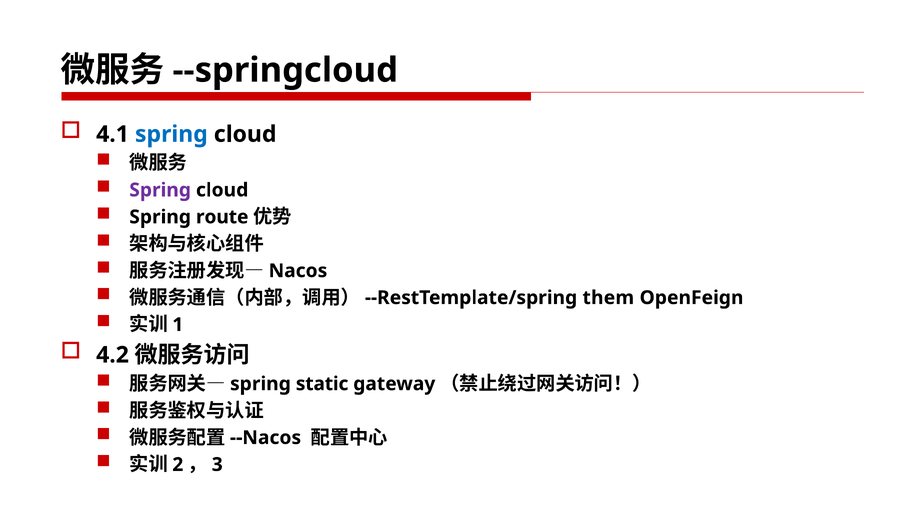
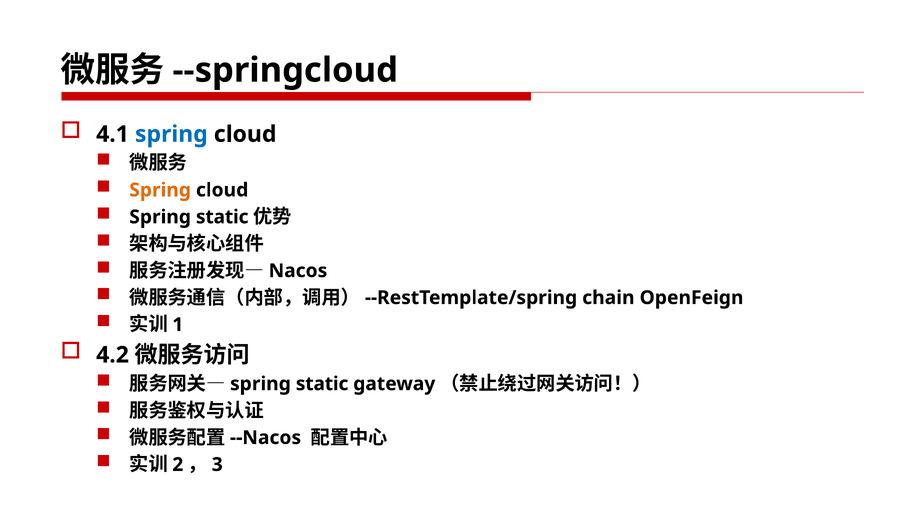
Spring at (160, 190) colour: purple -> orange
route at (222, 217): route -> static
them: them -> chain
